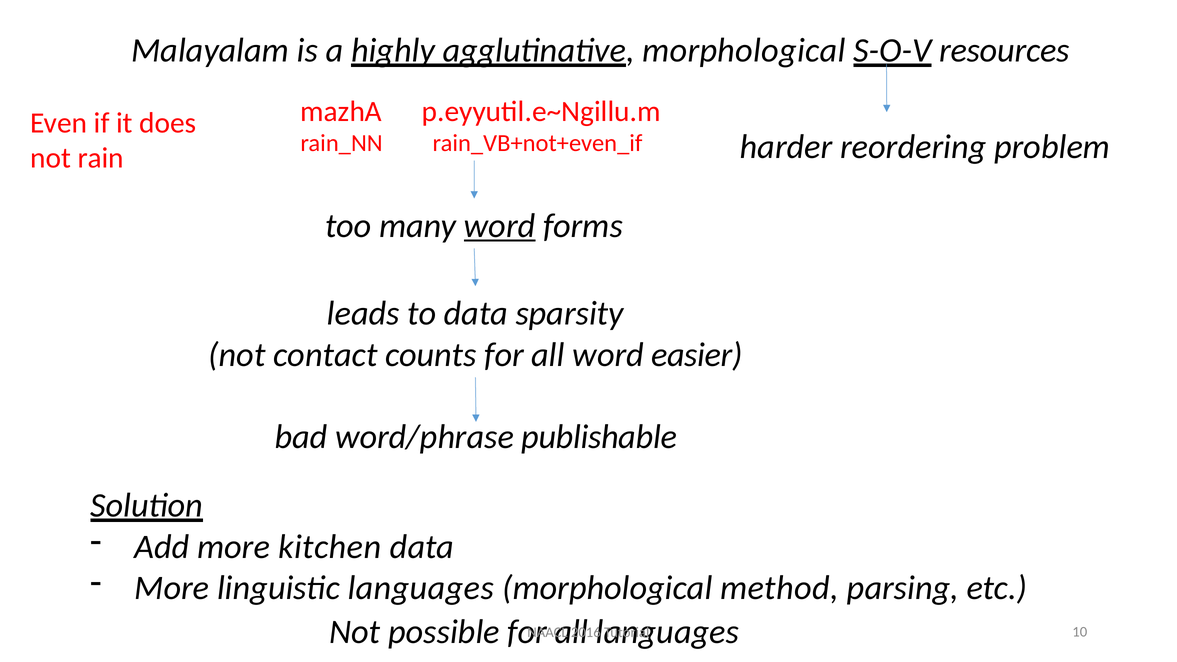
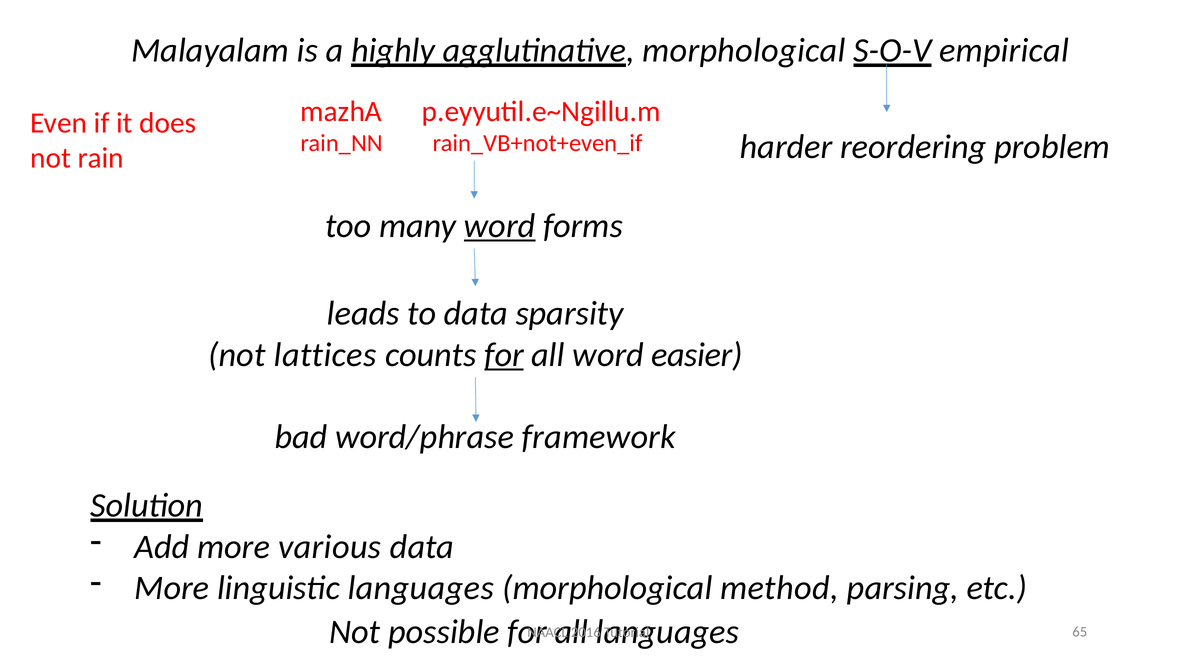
resources: resources -> empirical
contact: contact -> lattices
for at (504, 355) underline: none -> present
publishable: publishable -> framework
kitchen: kitchen -> various
10: 10 -> 65
